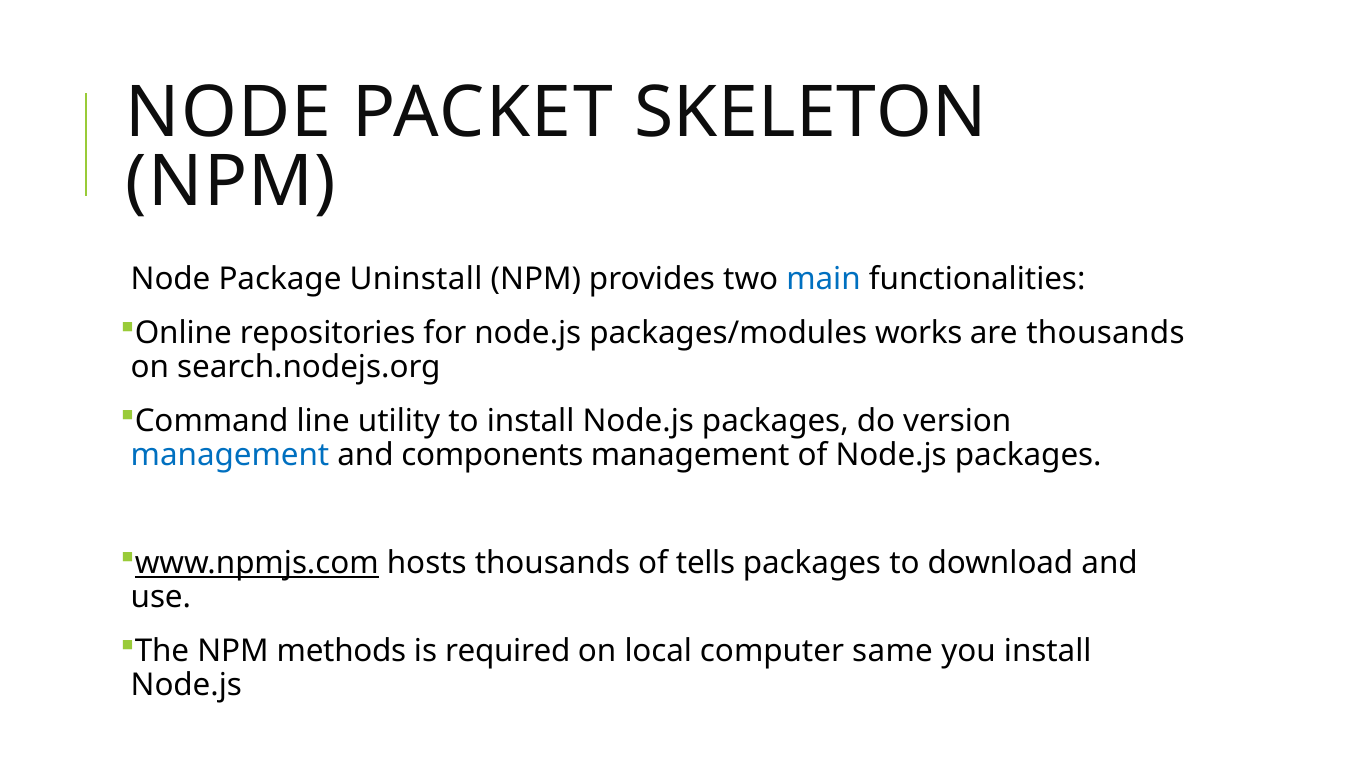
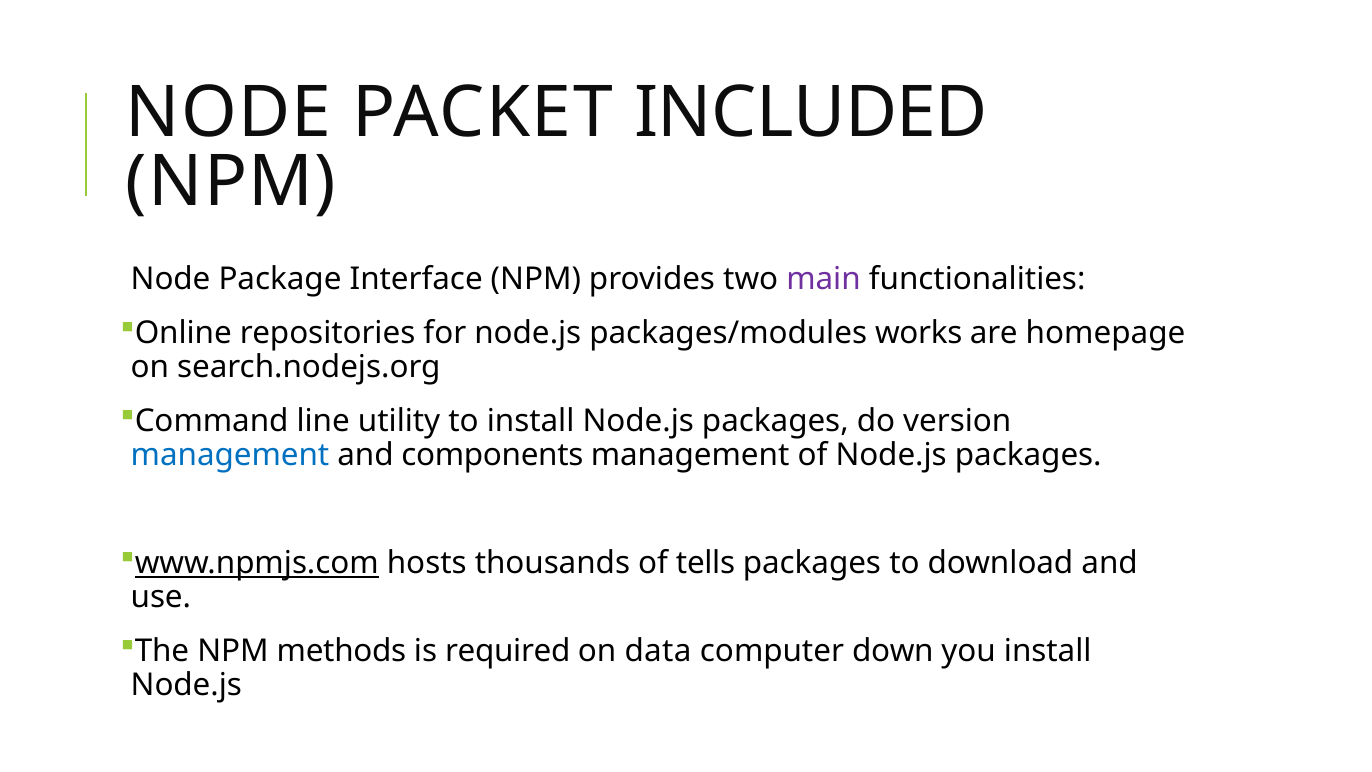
SKELETON: SKELETON -> INCLUDED
Uninstall: Uninstall -> Interface
main colour: blue -> purple
are thousands: thousands -> homepage
local: local -> data
same: same -> down
